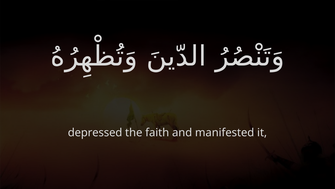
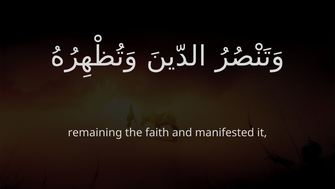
depressed: depressed -> remaining
